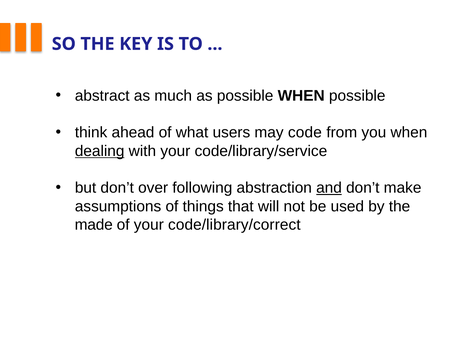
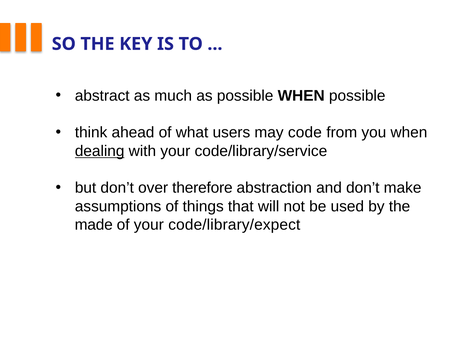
following: following -> therefore
and underline: present -> none
code/library/correct: code/library/correct -> code/library/expect
